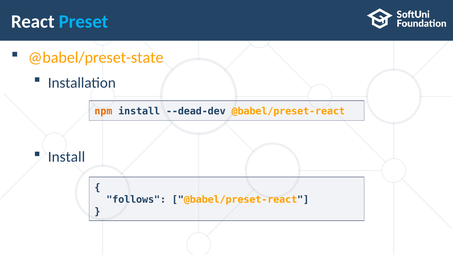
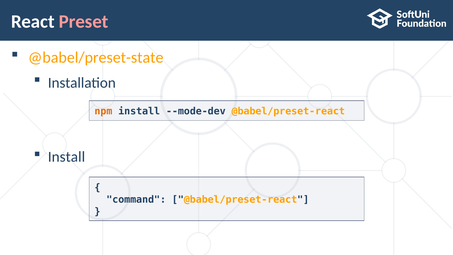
Preset colour: light blue -> pink
--dead-dev: --dead-dev -> --mode-dev
follows: follows -> command
